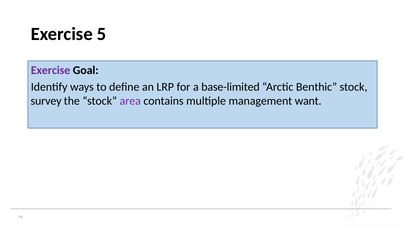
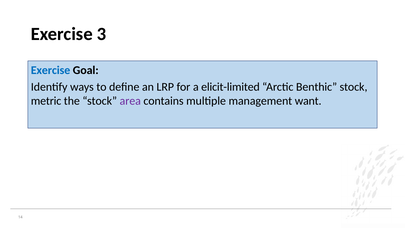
5: 5 -> 3
Exercise at (51, 70) colour: purple -> blue
base-limited: base-limited -> elicit-limited
survey: survey -> metric
